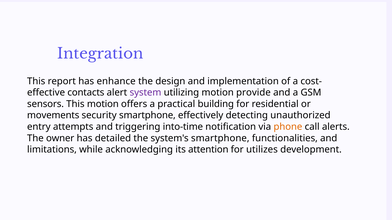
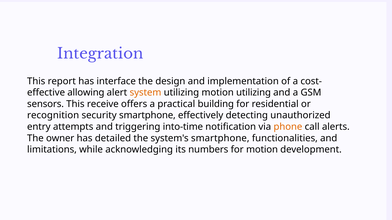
enhance: enhance -> interface
contacts: contacts -> allowing
system colour: purple -> orange
motion provide: provide -> utilizing
This motion: motion -> receive
movements: movements -> recognition
attention: attention -> numbers
for utilizes: utilizes -> motion
